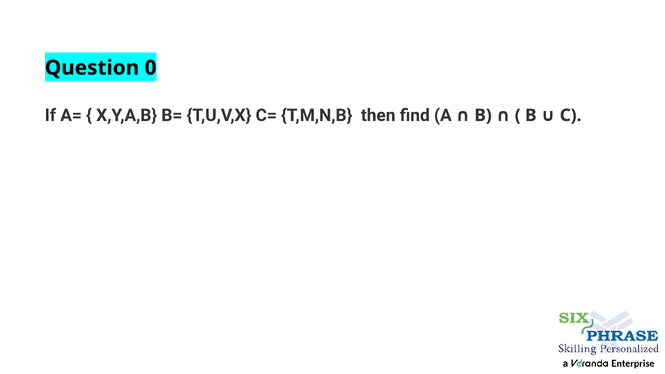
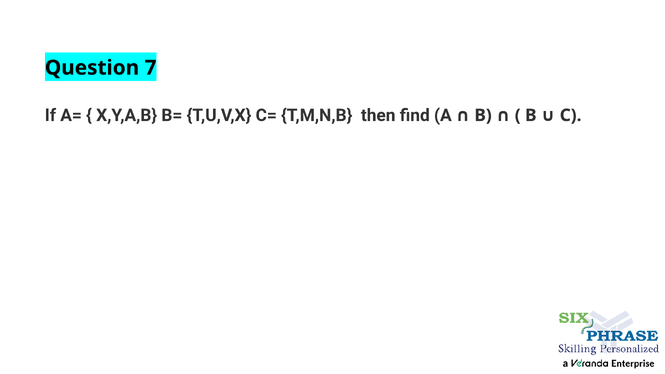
0: 0 -> 7
